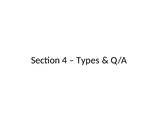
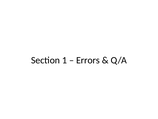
4: 4 -> 1
Types: Types -> Errors
